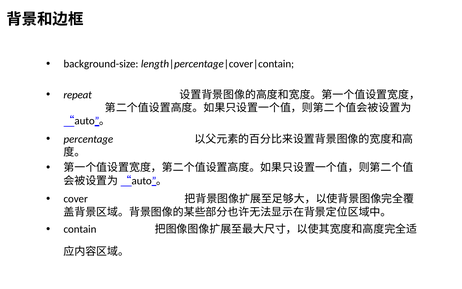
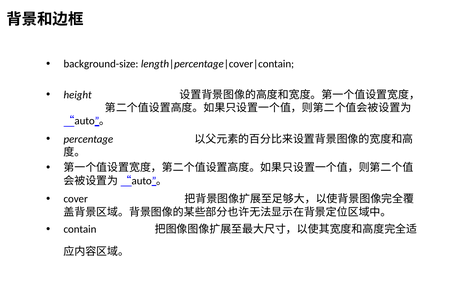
repeat: repeat -> height
